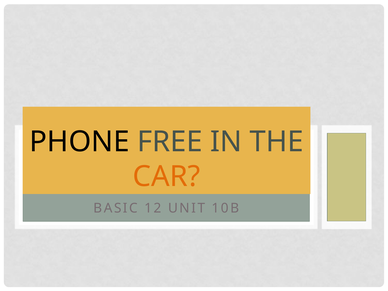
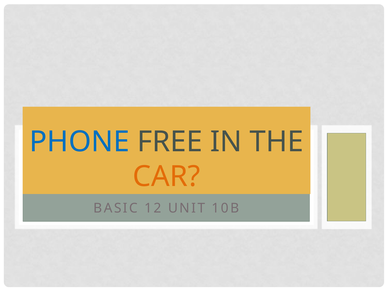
PHONE colour: black -> blue
